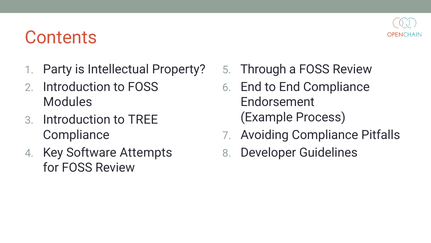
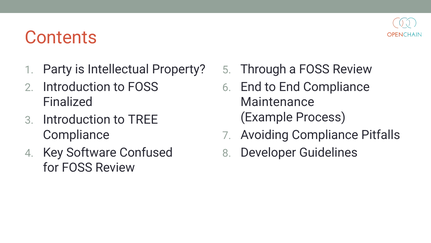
Modules: Modules -> Finalized
Endorsement: Endorsement -> Maintenance
Attempts: Attempts -> Confused
